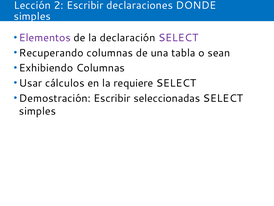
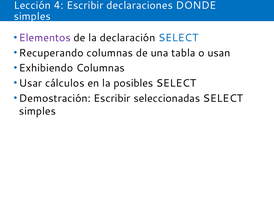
2: 2 -> 4
SELECT at (178, 38) colour: purple -> blue
sean: sean -> usan
requiere: requiere -> posibles
